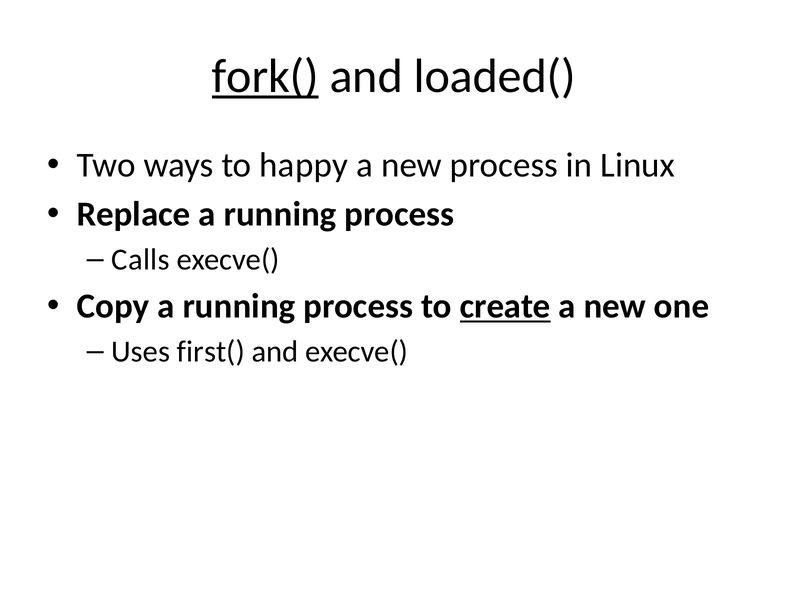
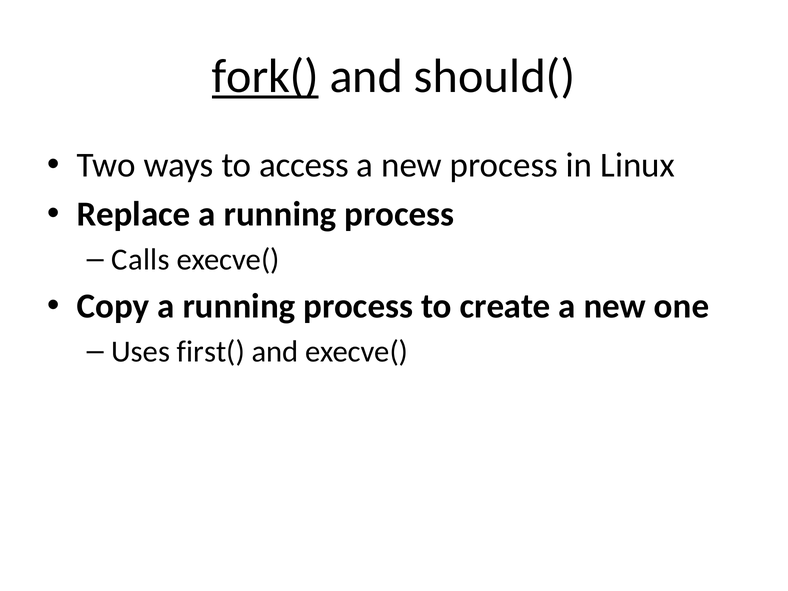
loaded(: loaded( -> should(
happy: happy -> access
create underline: present -> none
